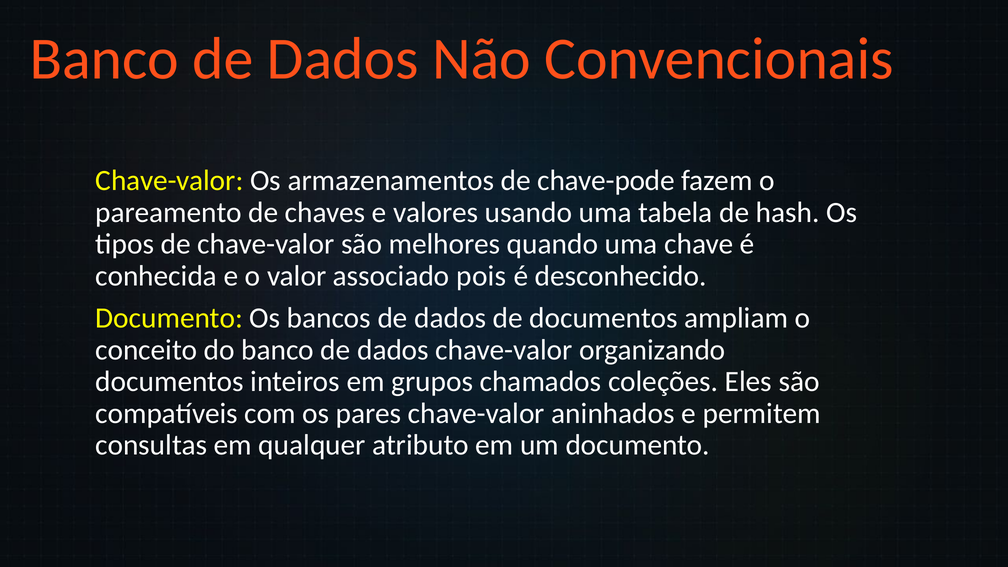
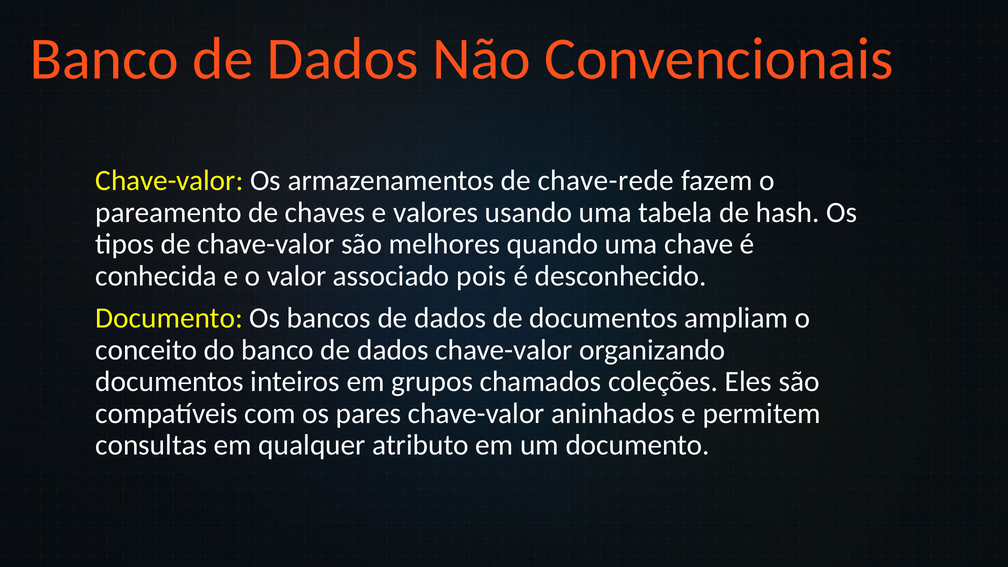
chave-pode: chave-pode -> chave-rede
